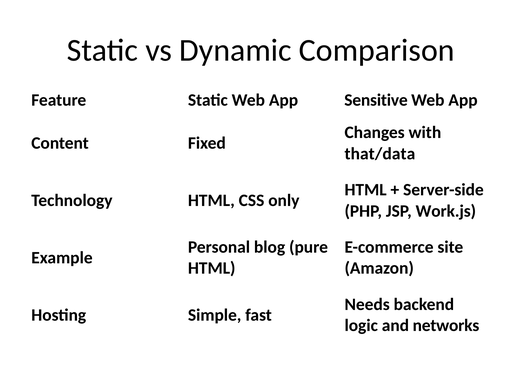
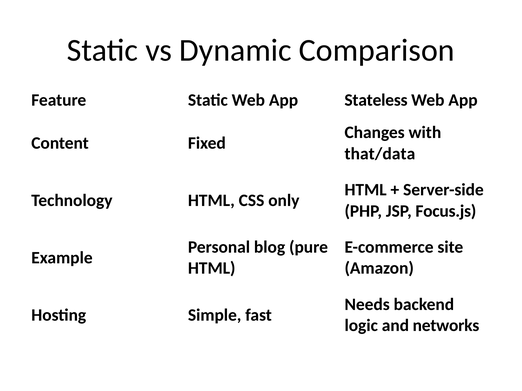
Sensitive: Sensitive -> Stateless
Work.js: Work.js -> Focus.js
